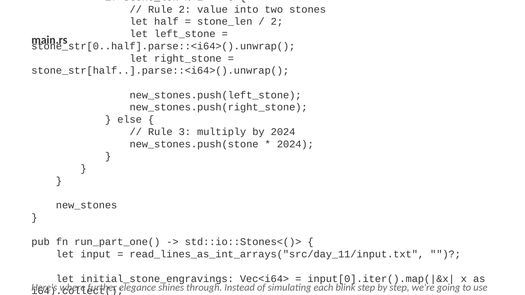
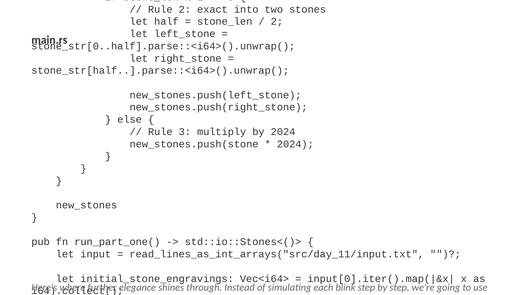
value: value -> exact
